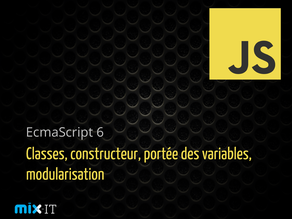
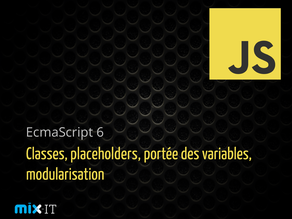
constructeur: constructeur -> placeholders
